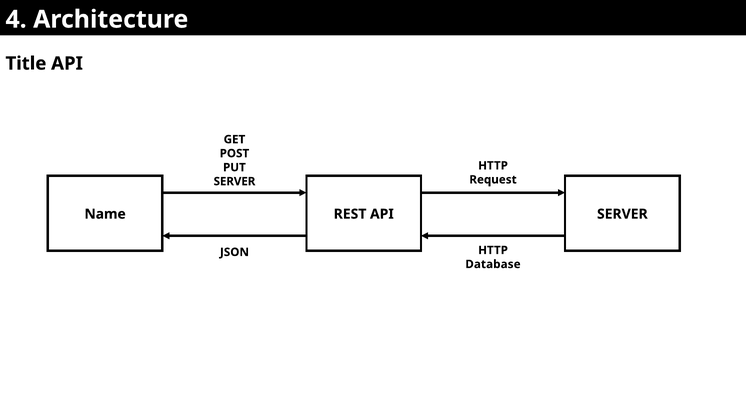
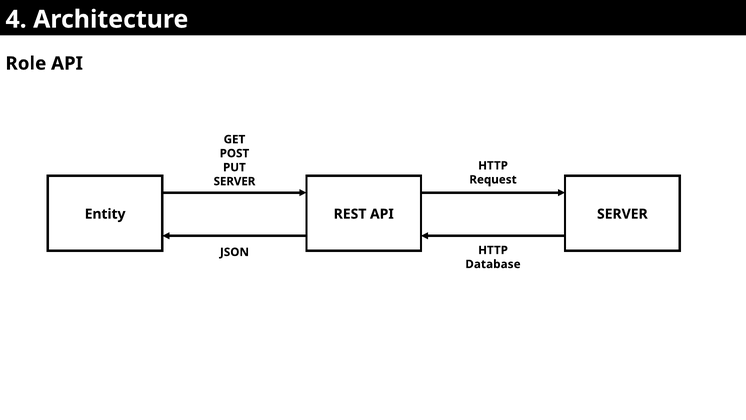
Title: Title -> Role
Name: Name -> Entity
